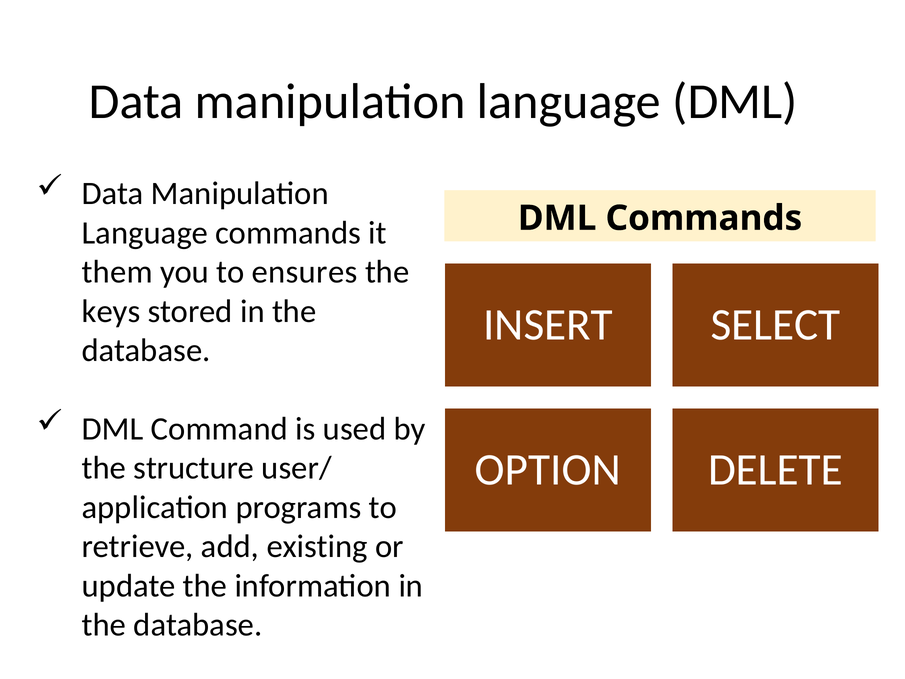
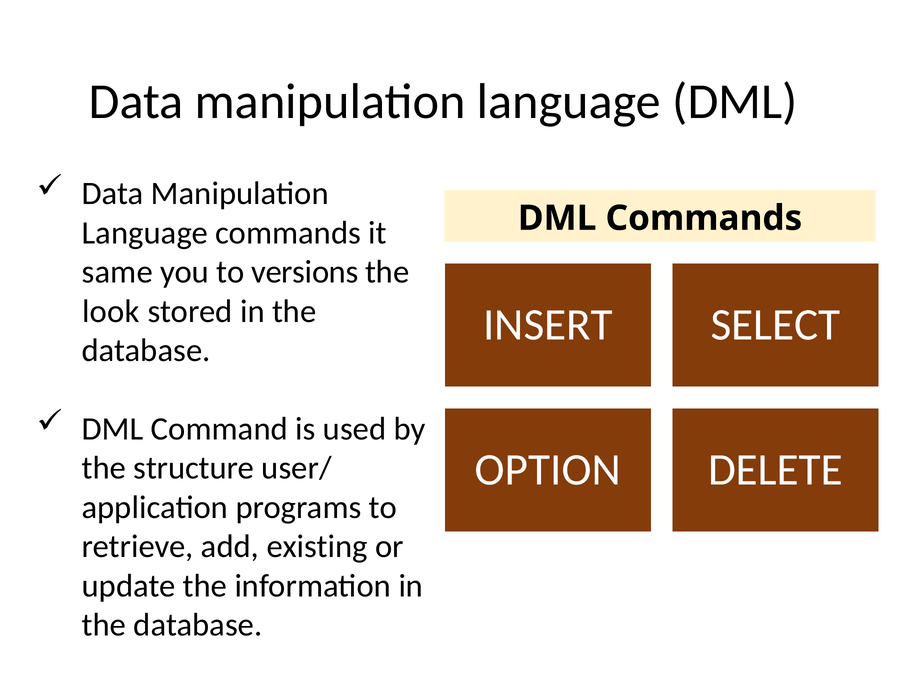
them: them -> same
ensures: ensures -> versions
keys: keys -> look
